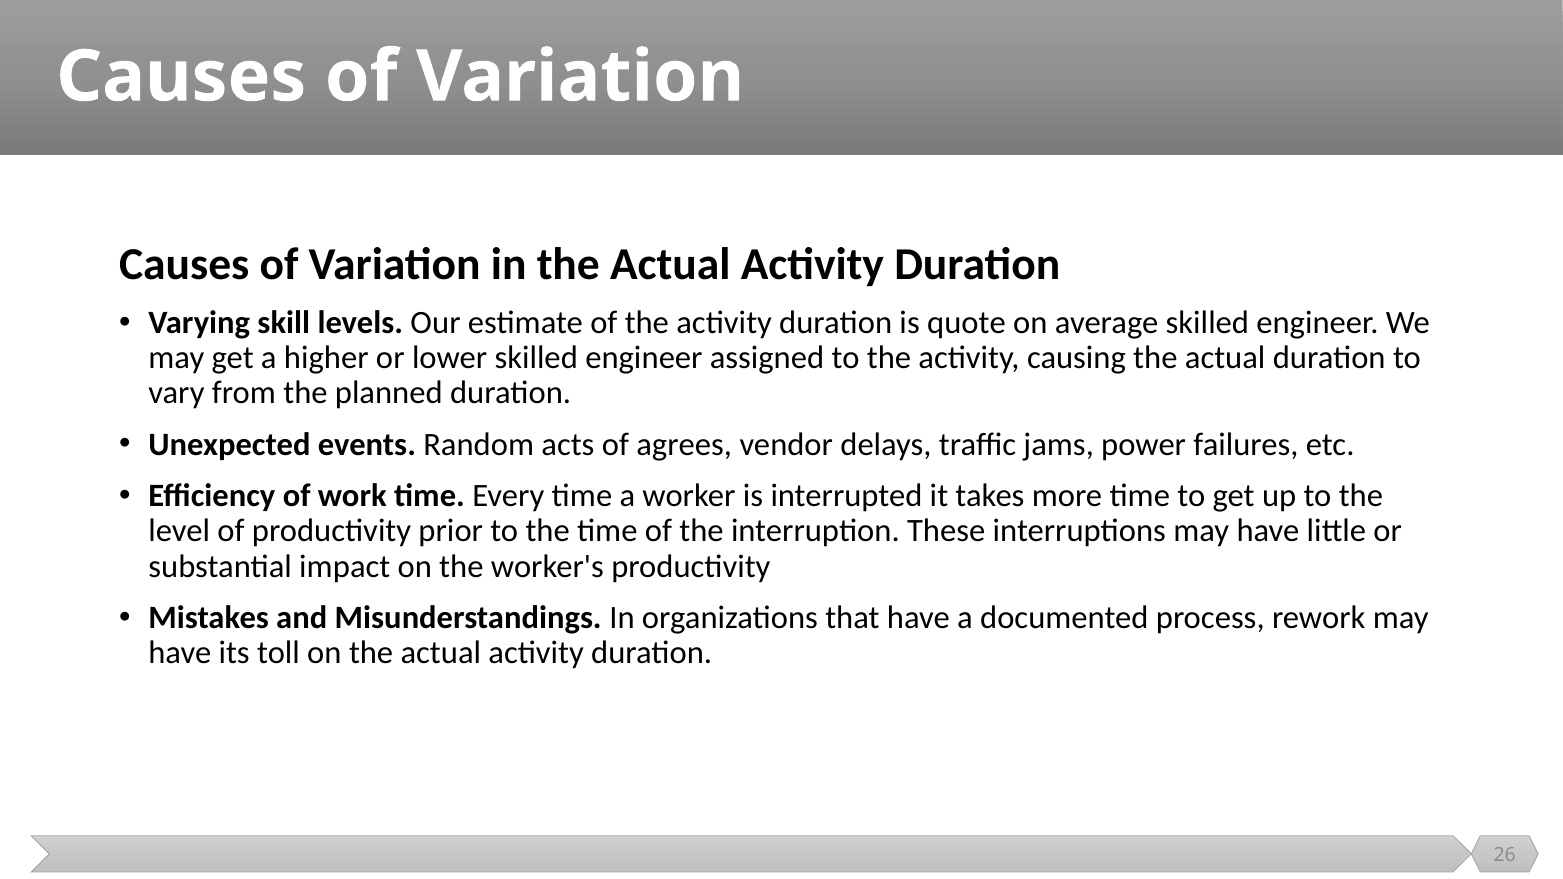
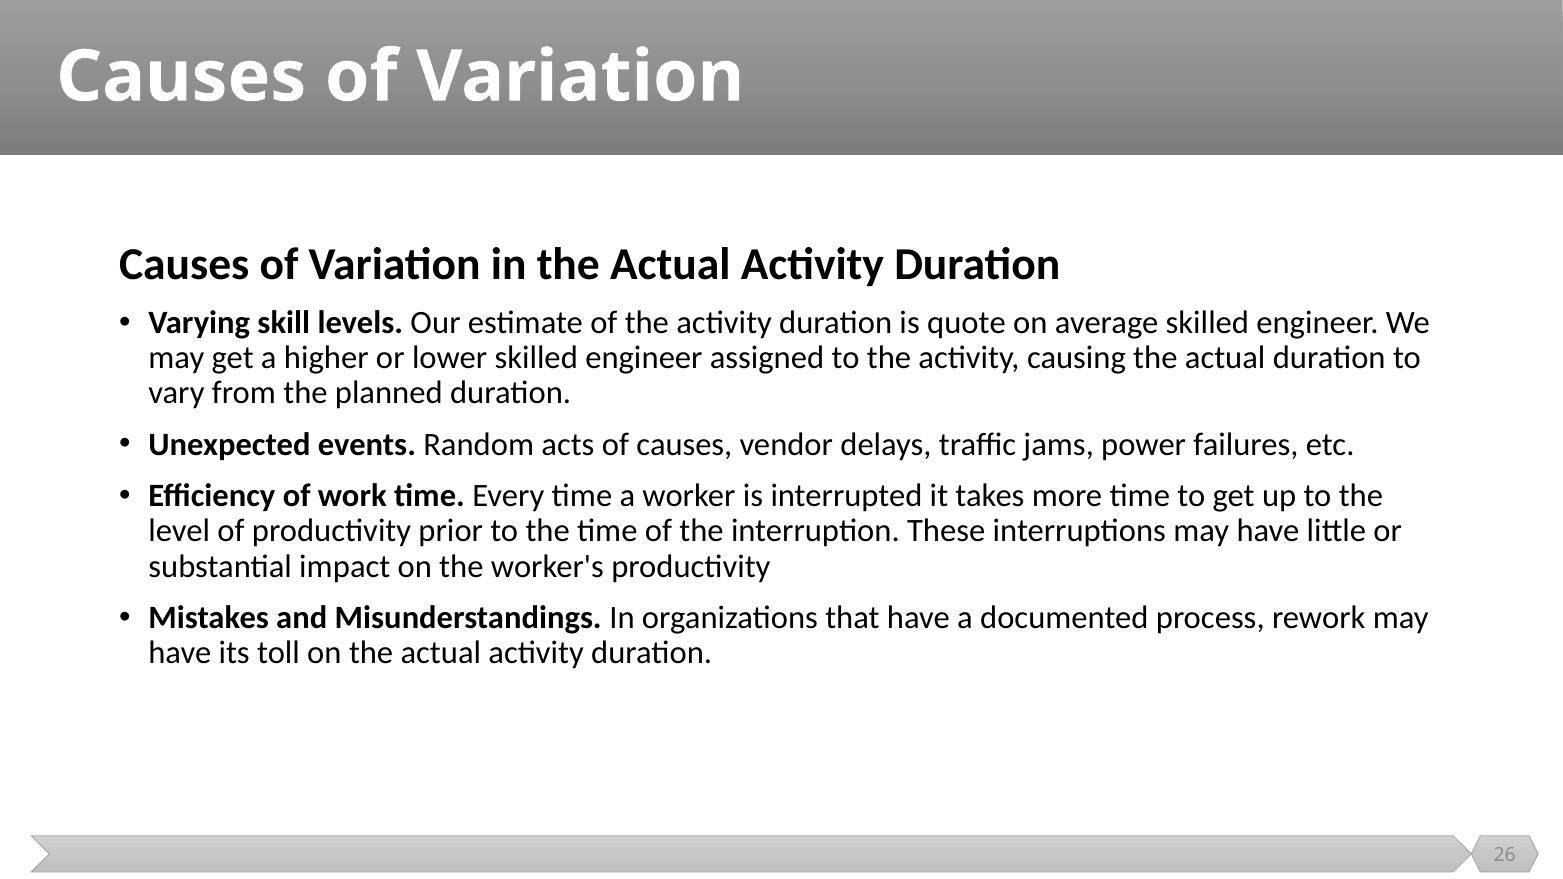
of agrees: agrees -> causes
